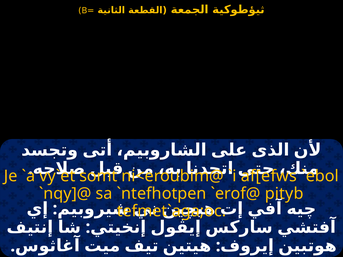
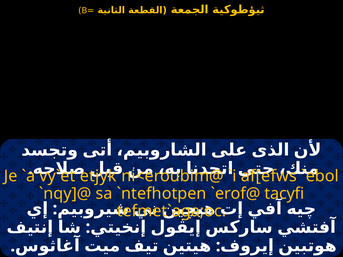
somt: somt -> etjyk
pityb: pityb -> tacyfi
